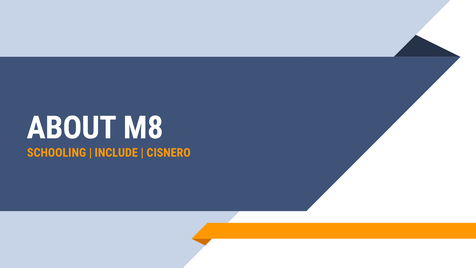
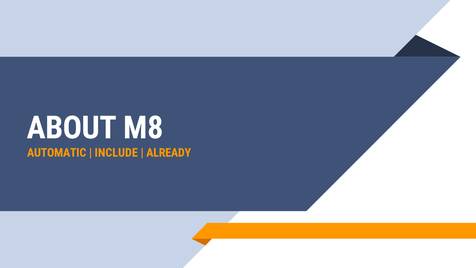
SCHOOLING: SCHOOLING -> AUTOMATIC
CISNERO: CISNERO -> ALREADY
